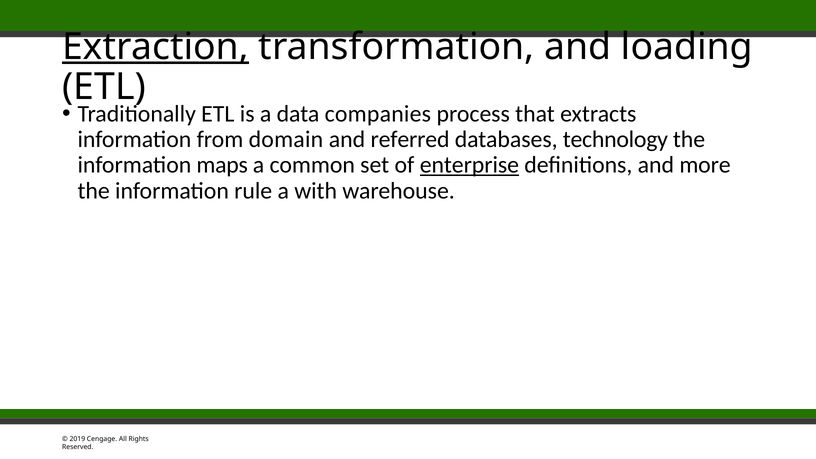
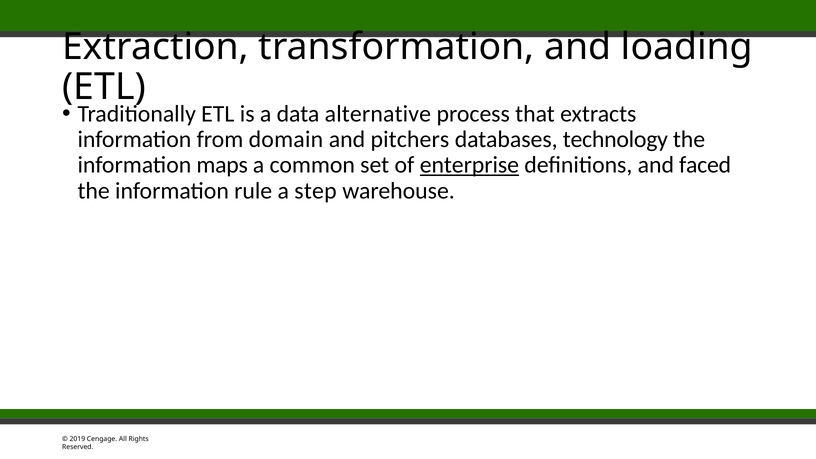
Extraction underline: present -> none
companies: companies -> alternative
referred: referred -> pitchers
more: more -> faced
with: with -> step
